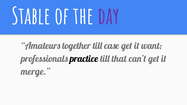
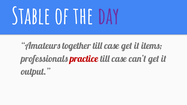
want: want -> items
practice colour: black -> red
that at (119, 59): that -> case
merge: merge -> output
